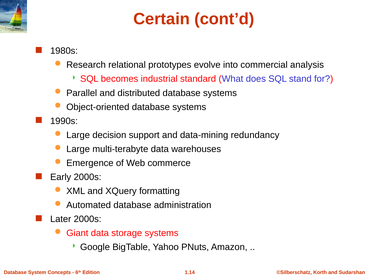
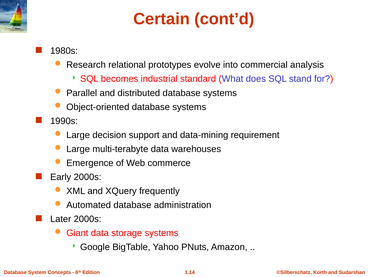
redundancy: redundancy -> requirement
formatting: formatting -> frequently
